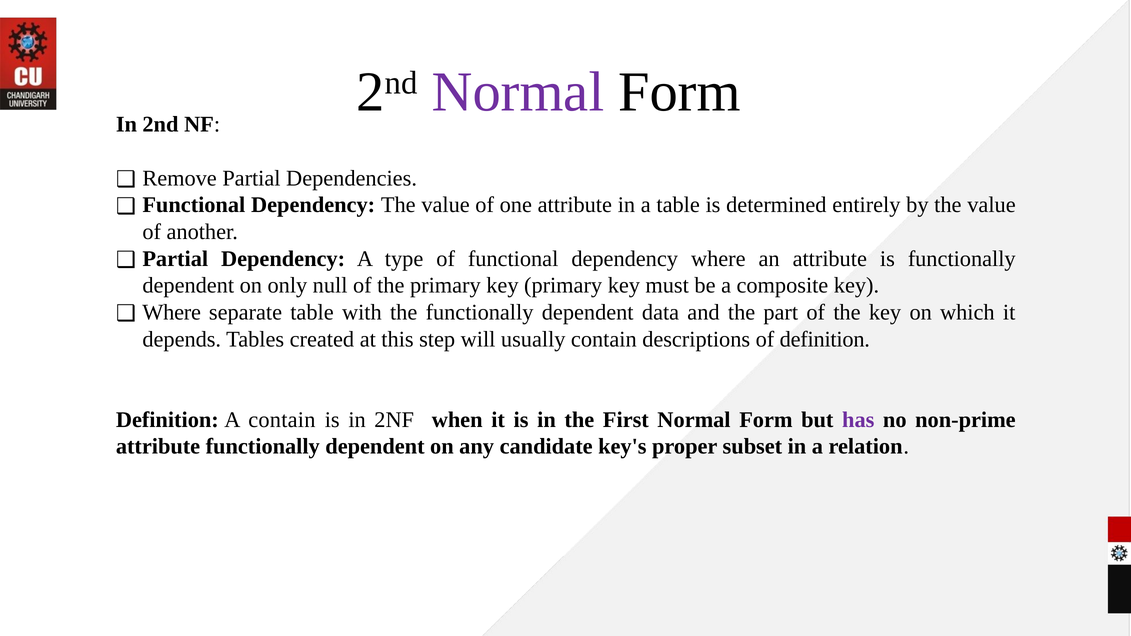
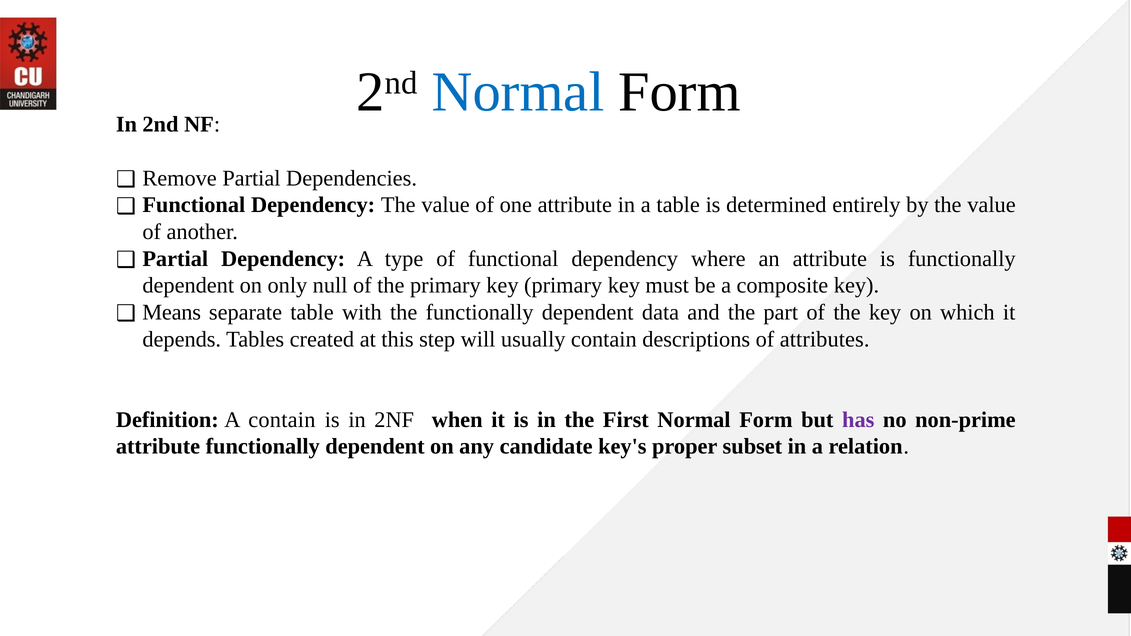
Normal at (518, 92) colour: purple -> blue
Where at (172, 312): Where -> Means
of definition: definition -> attributes
